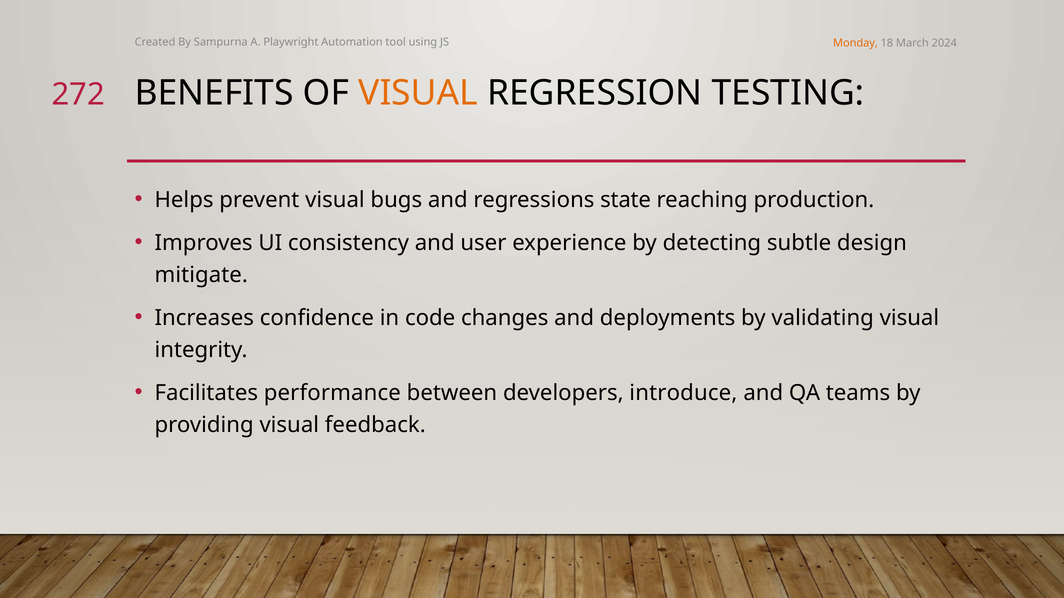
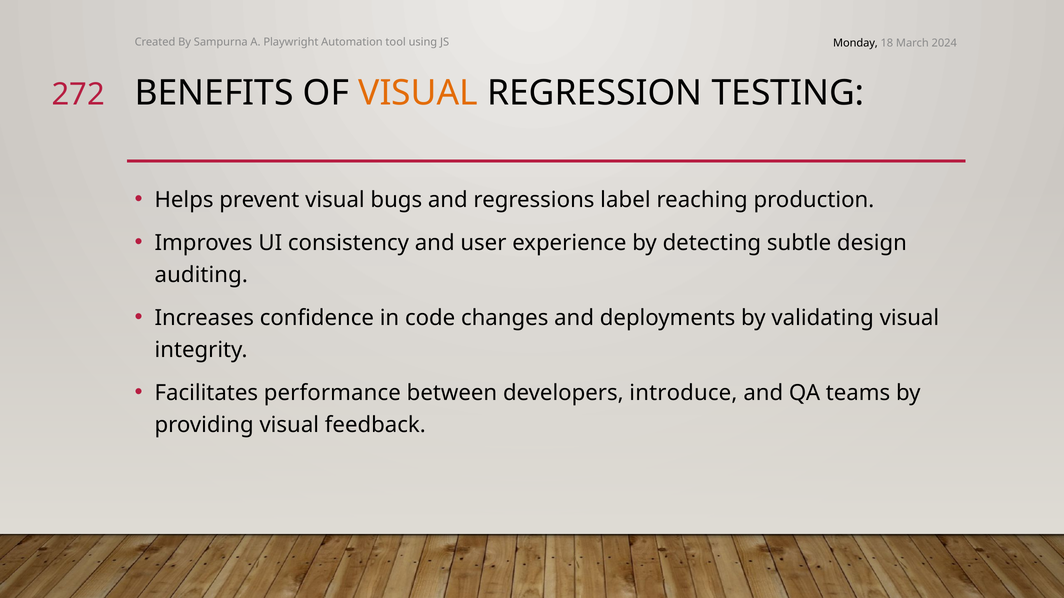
Monday colour: orange -> black
state: state -> label
mitigate: mitigate -> auditing
